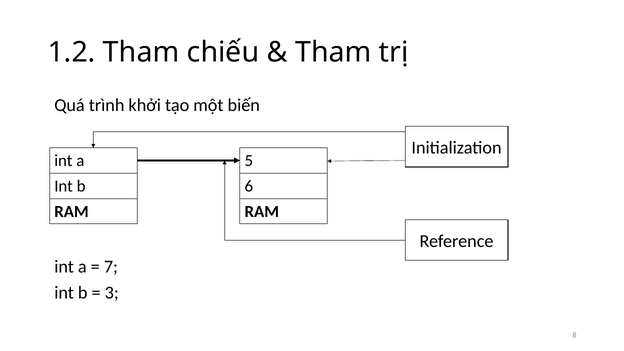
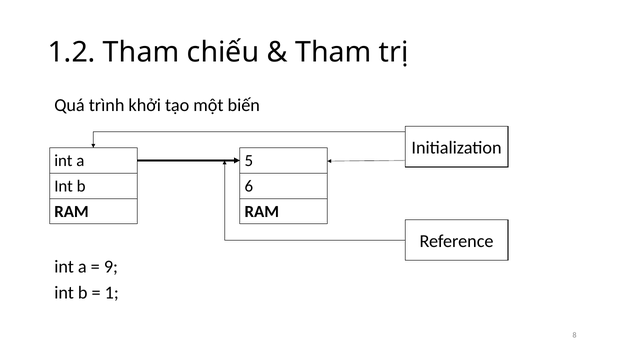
7: 7 -> 9
3: 3 -> 1
